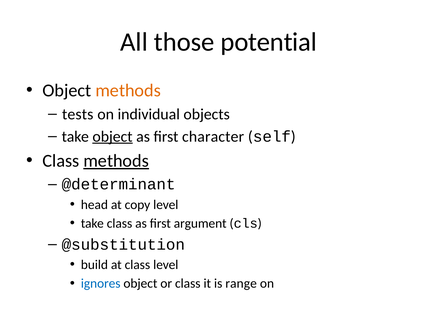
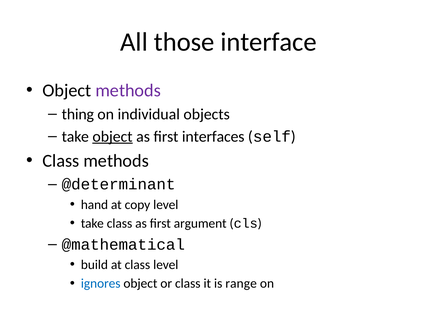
potential: potential -> interface
methods at (128, 91) colour: orange -> purple
tests: tests -> thing
character: character -> interfaces
methods at (116, 161) underline: present -> none
head: head -> hand
@substitution: @substitution -> @mathematical
